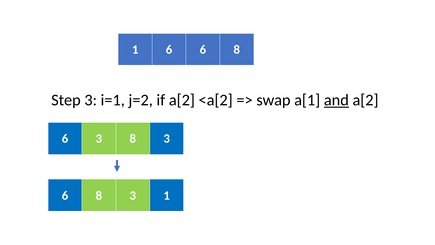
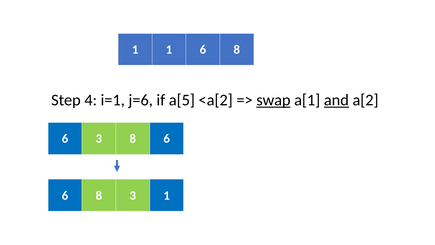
1 6: 6 -> 1
Step 3: 3 -> 4
j=2: j=2 -> j=6
if a[2: a[2 -> a[5
swap underline: none -> present
3 8 3: 3 -> 6
